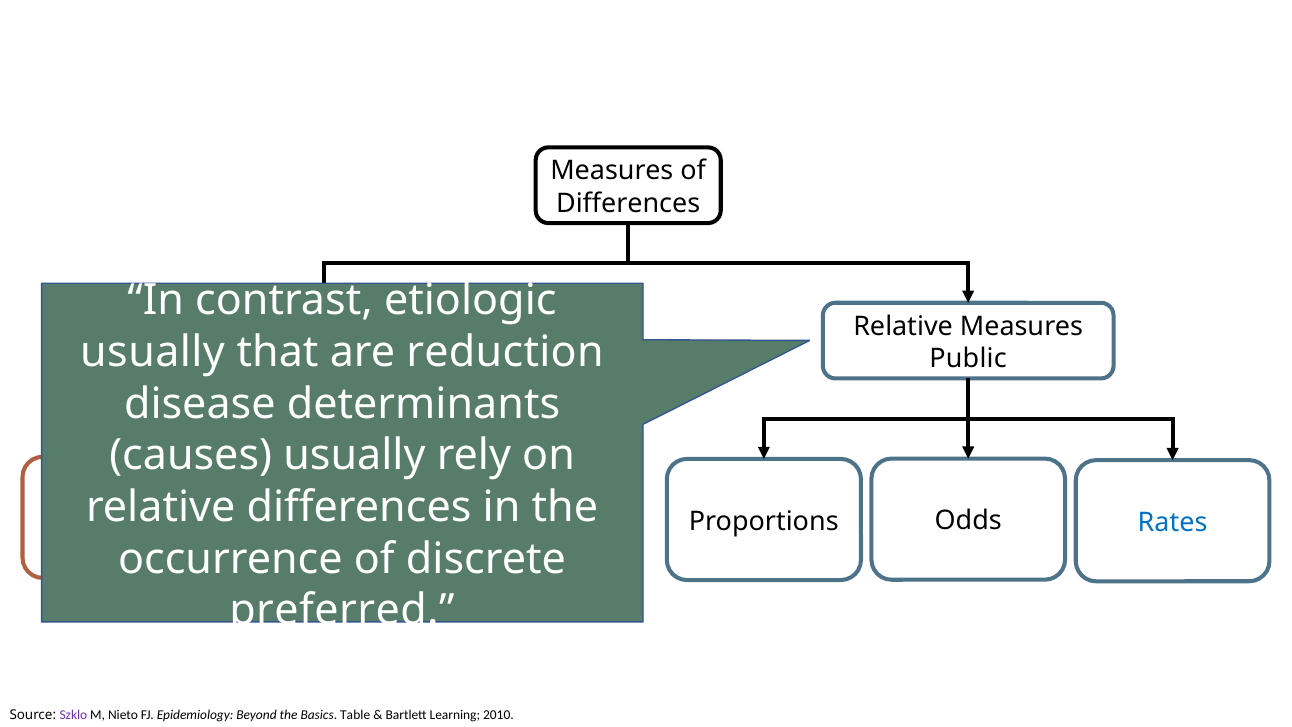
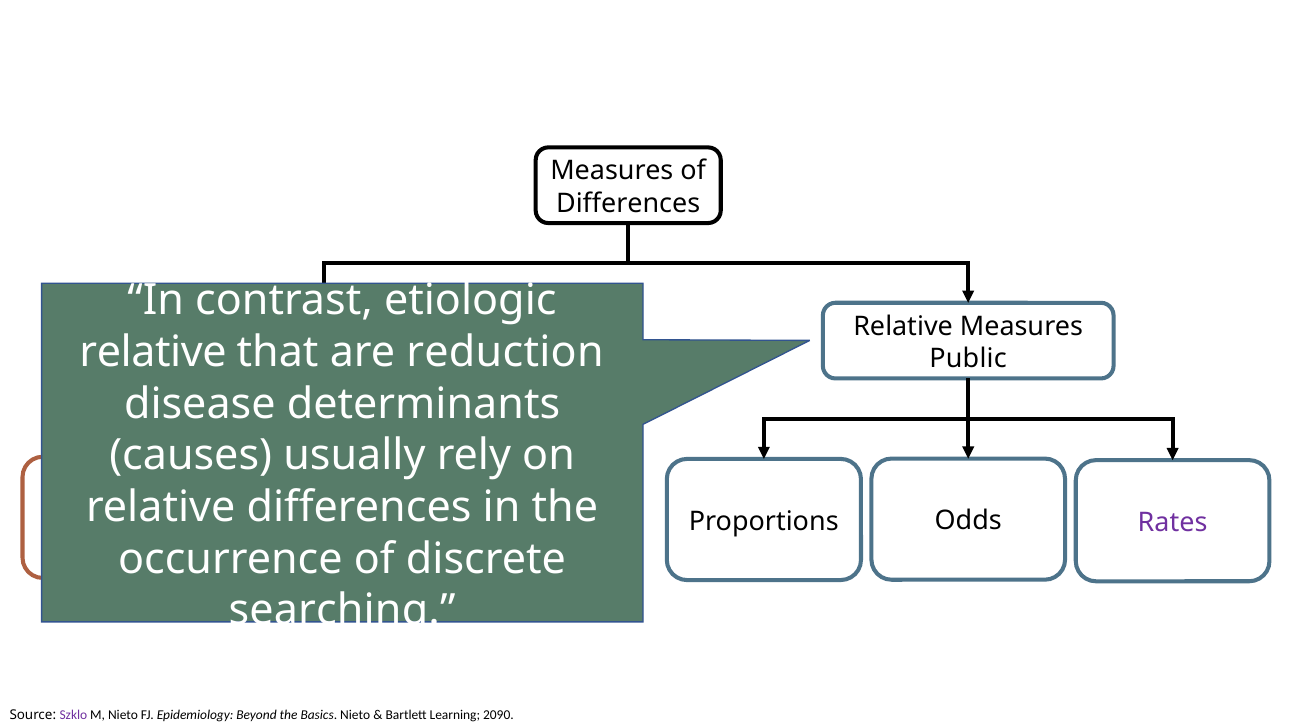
usually at (153, 352): usually -> relative
Rates at (1173, 522) colour: blue -> purple
preferred: preferred -> searching
Basics Table: Table -> Nieto
2010: 2010 -> 2090
